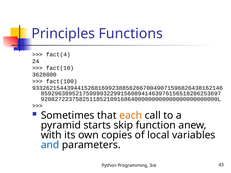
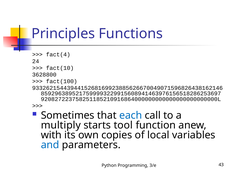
each colour: orange -> blue
pyramid: pyramid -> multiply
skip: skip -> tool
